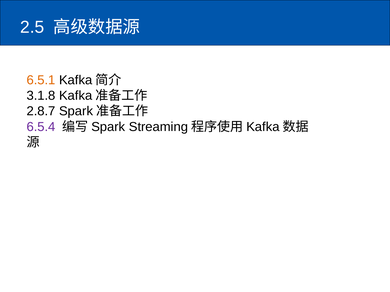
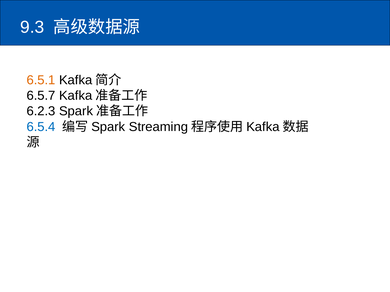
2.5: 2.5 -> 9.3
3.1.8: 3.1.8 -> 6.5.7
2.8.7: 2.8.7 -> 6.2.3
6.5.4 colour: purple -> blue
